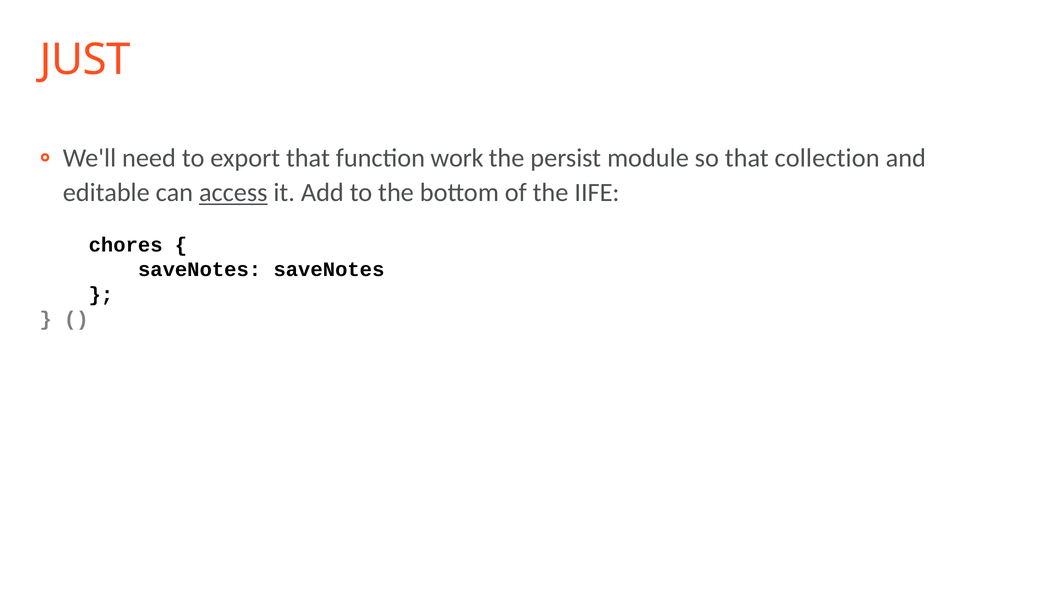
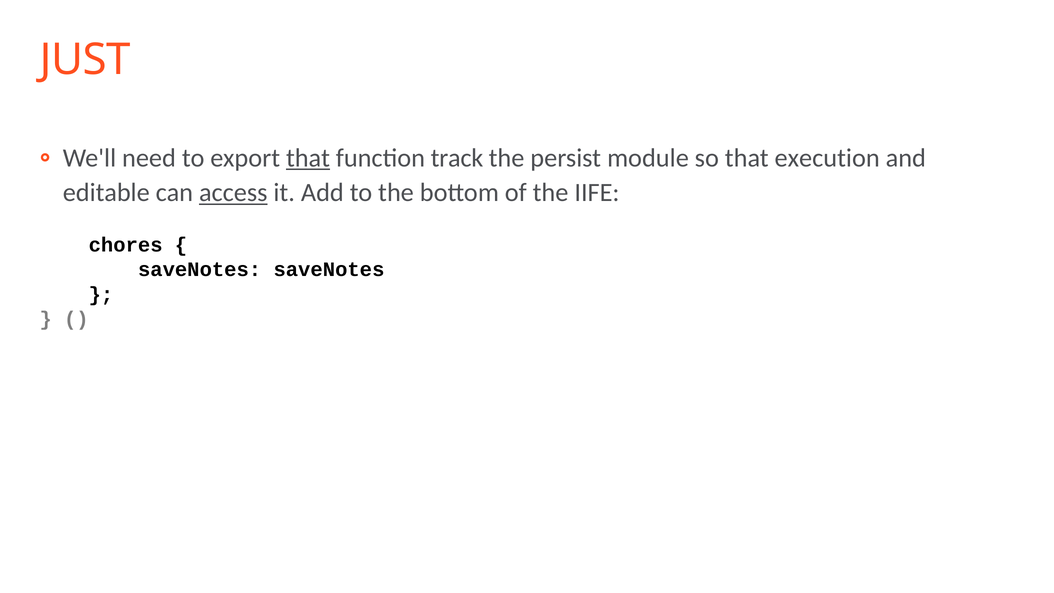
that at (308, 158) underline: none -> present
work: work -> track
collection: collection -> execution
